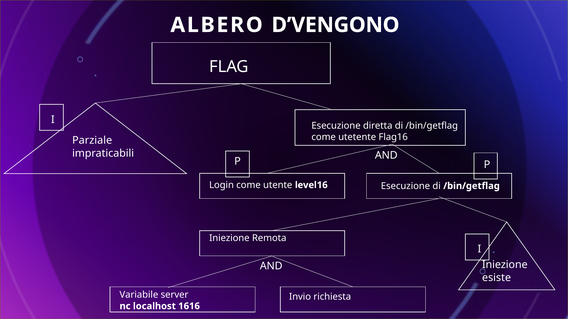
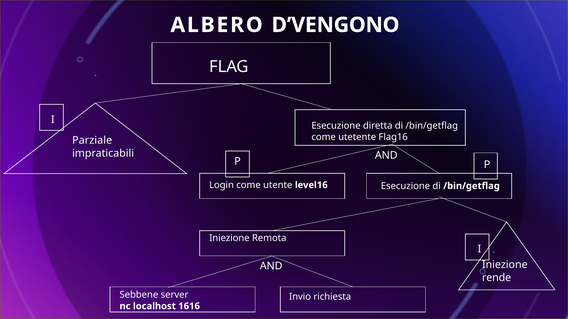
esiste: esiste -> rende
Variabile: Variabile -> Sebbene
